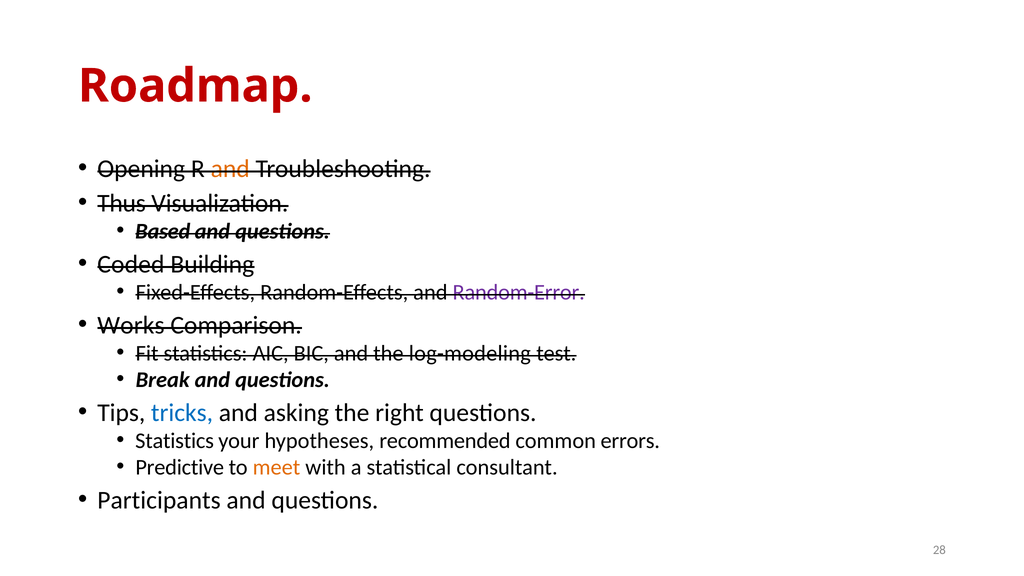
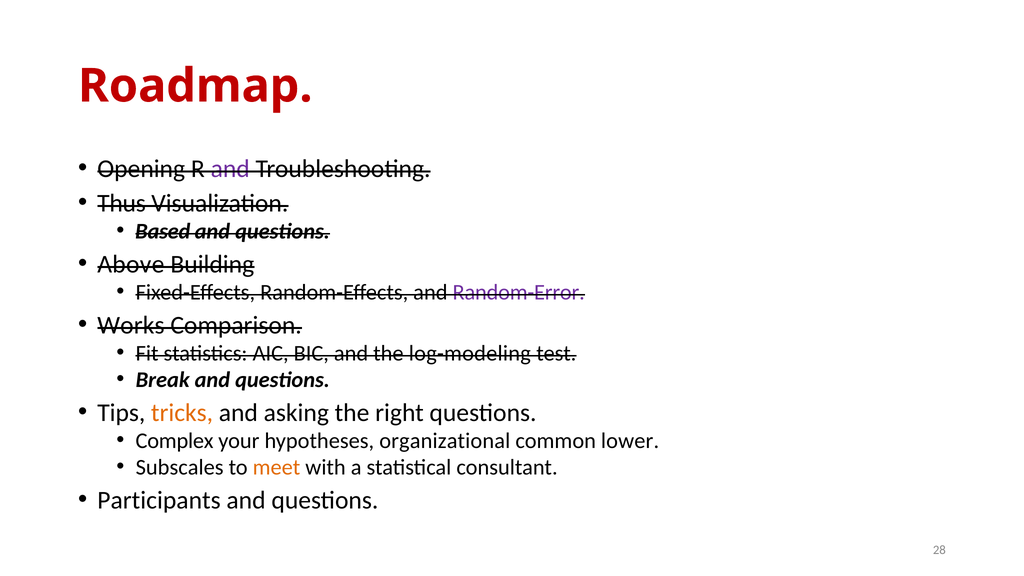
and at (230, 169) colour: orange -> purple
Coded: Coded -> Above
tricks colour: blue -> orange
Statistics at (175, 441): Statistics -> Complex
recommended: recommended -> organizational
errors: errors -> lower
Predictive: Predictive -> Subscales
